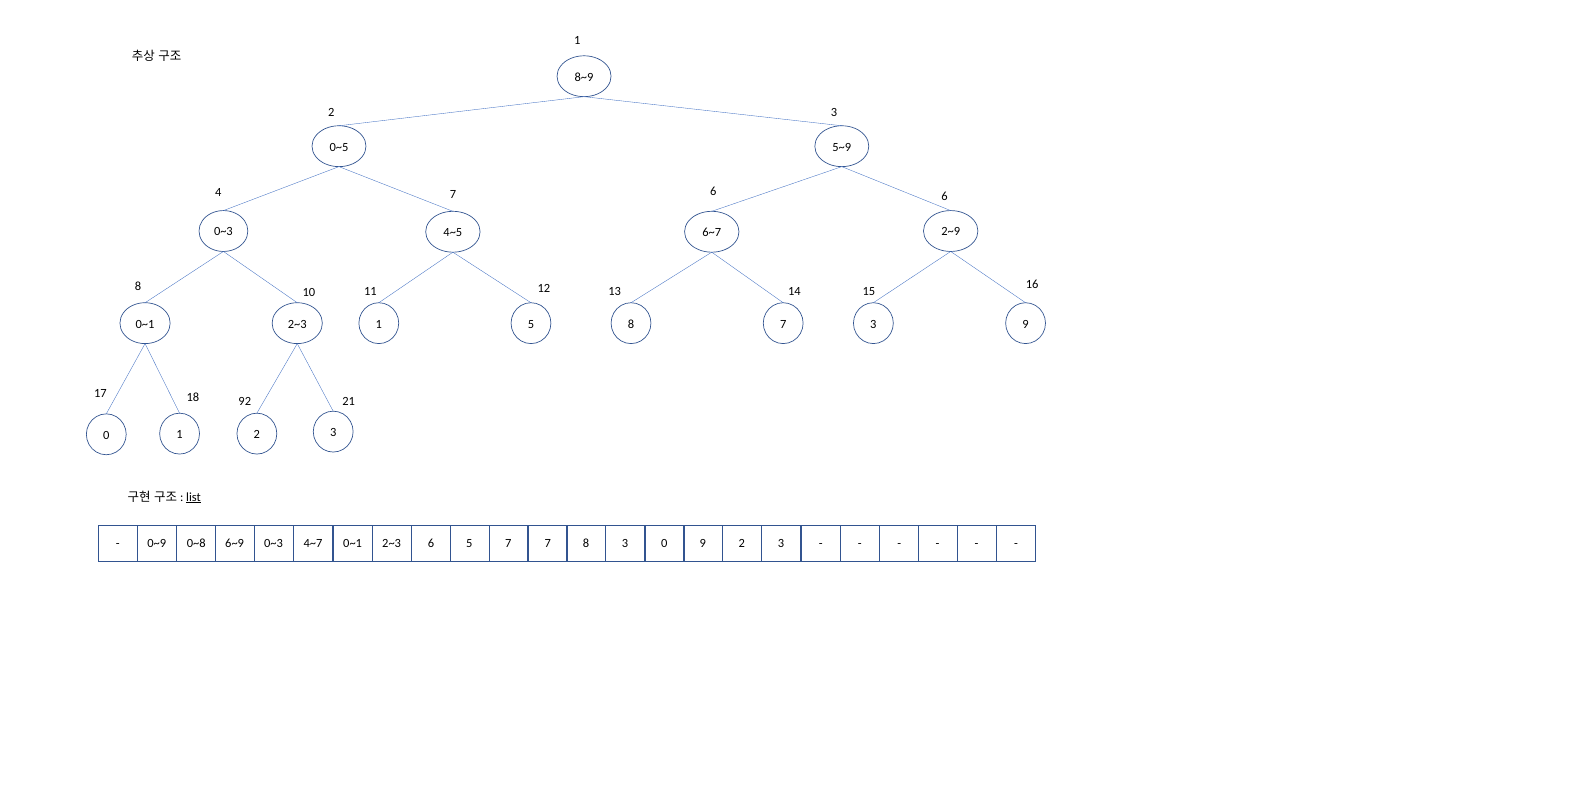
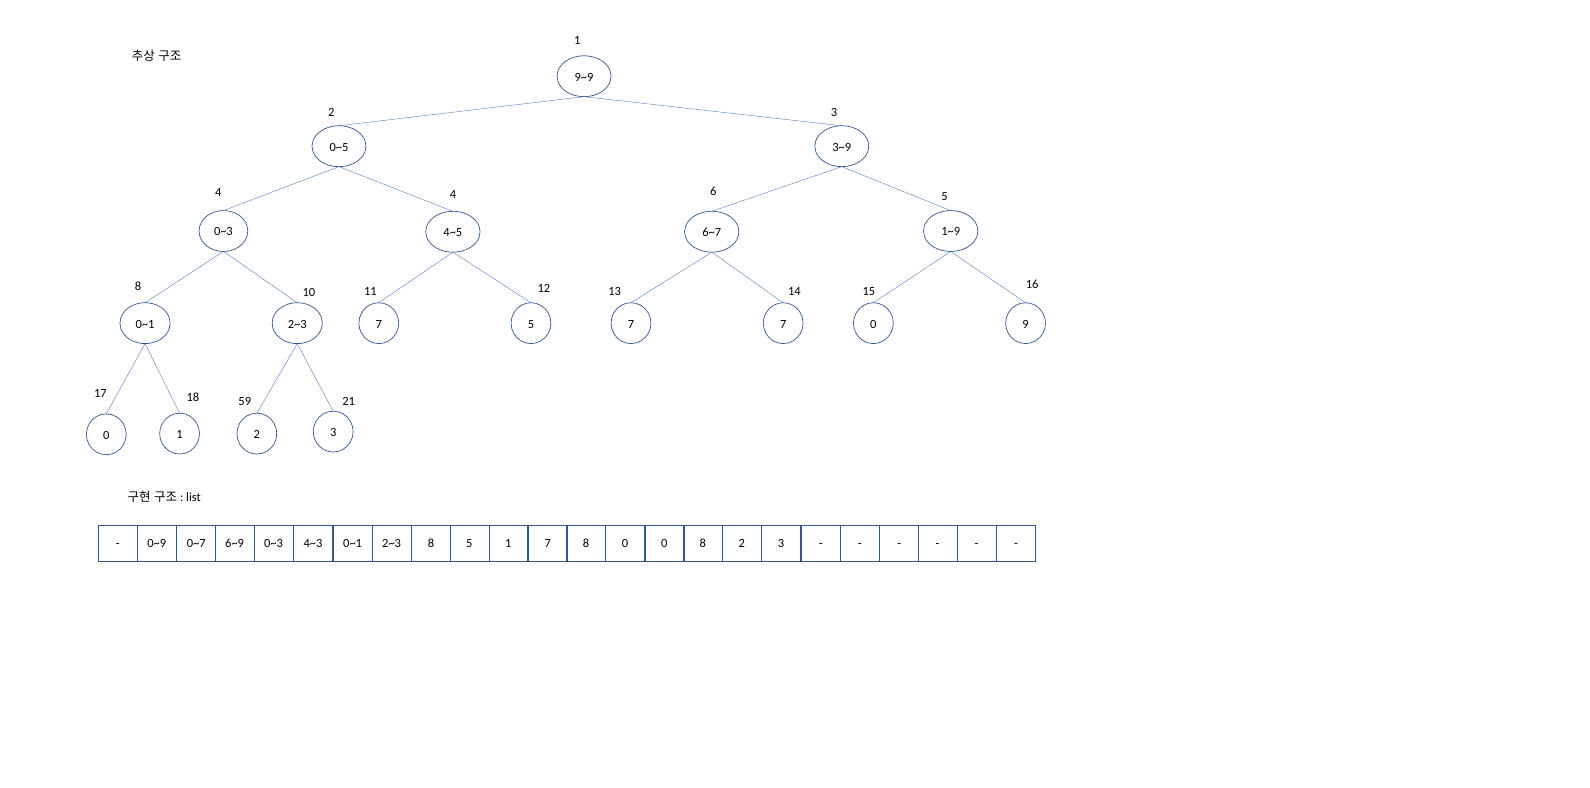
8~9: 8~9 -> 9~9
5~9: 5~9 -> 3~9
4 7: 7 -> 4
6 6: 6 -> 5
2~9: 2~9 -> 1~9
2~3 1: 1 -> 7
5 8: 8 -> 7
7 3: 3 -> 0
92: 92 -> 59
list underline: present -> none
0~8: 0~8 -> 0~7
4~7: 4~7 -> 4~3
2~3 6: 6 -> 8
5 7: 7 -> 1
8 3: 3 -> 0
0 9: 9 -> 8
